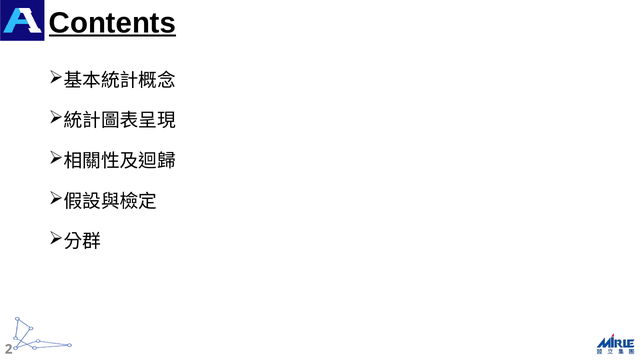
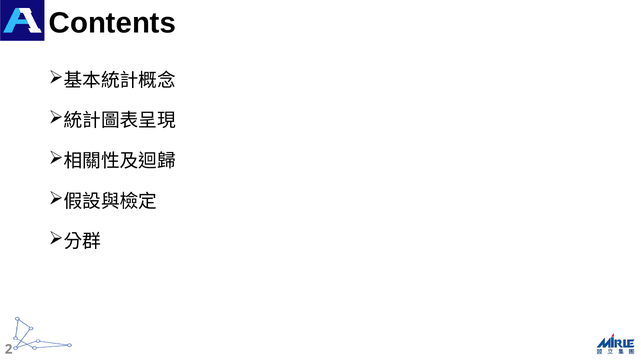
Contents underline: present -> none
